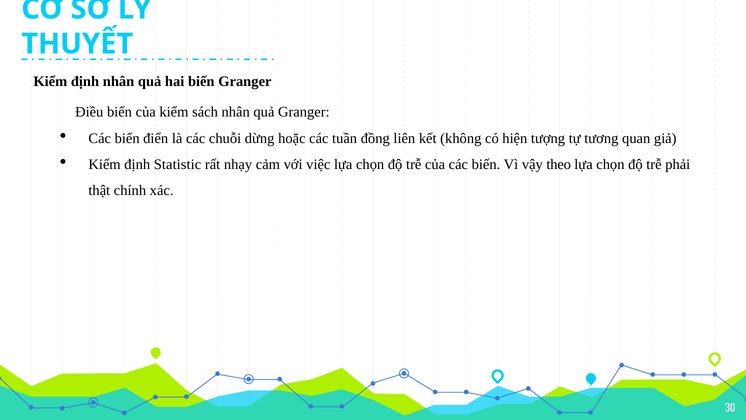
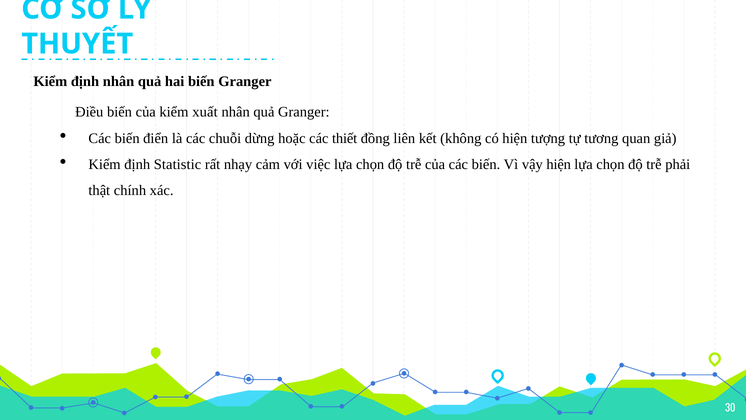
sách: sách -> xuất
tuần: tuần -> thiết
vậy theo: theo -> hiện
